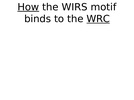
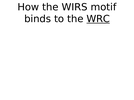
How underline: present -> none
